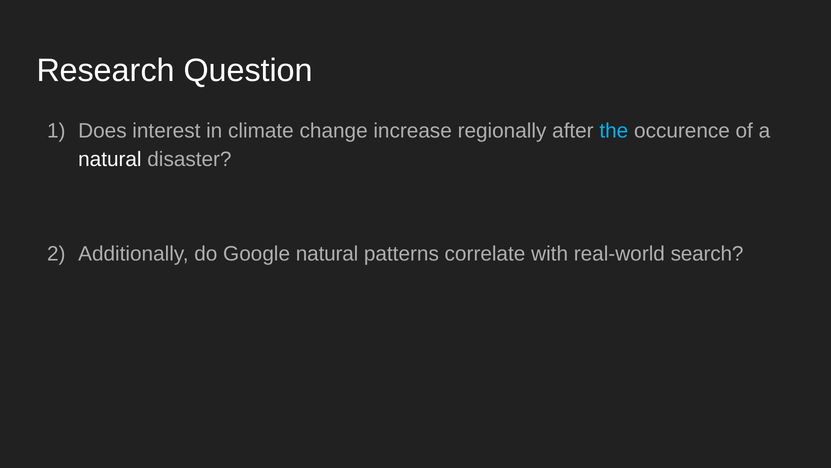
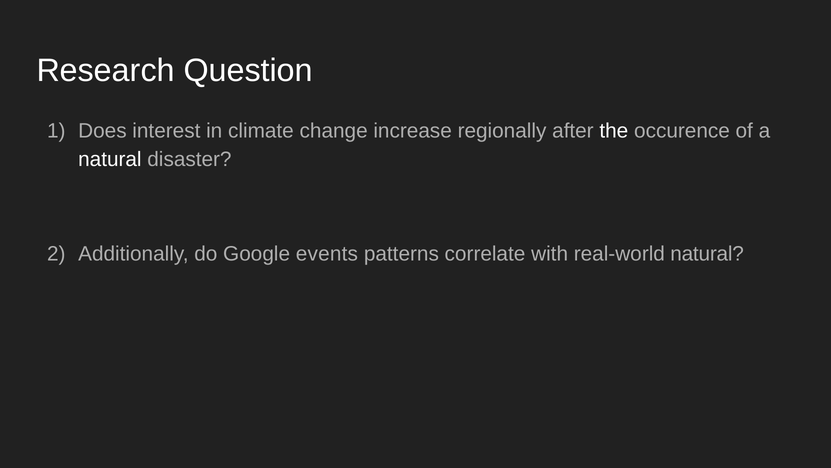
the colour: light blue -> white
Google natural: natural -> events
real-world search: search -> natural
